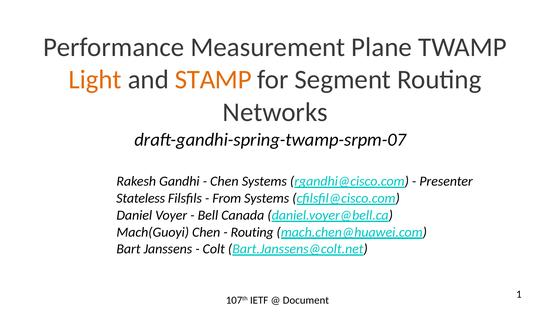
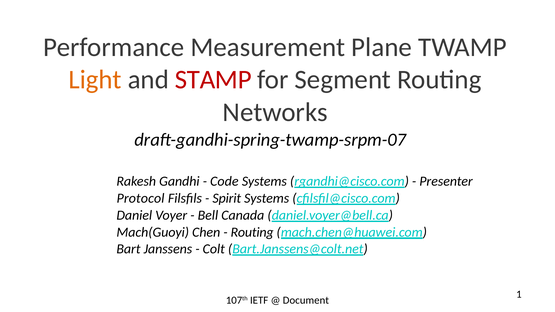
STAMP colour: orange -> red
Chen at (224, 181): Chen -> Code
Stateless: Stateless -> Protocol
From: From -> Spirit
